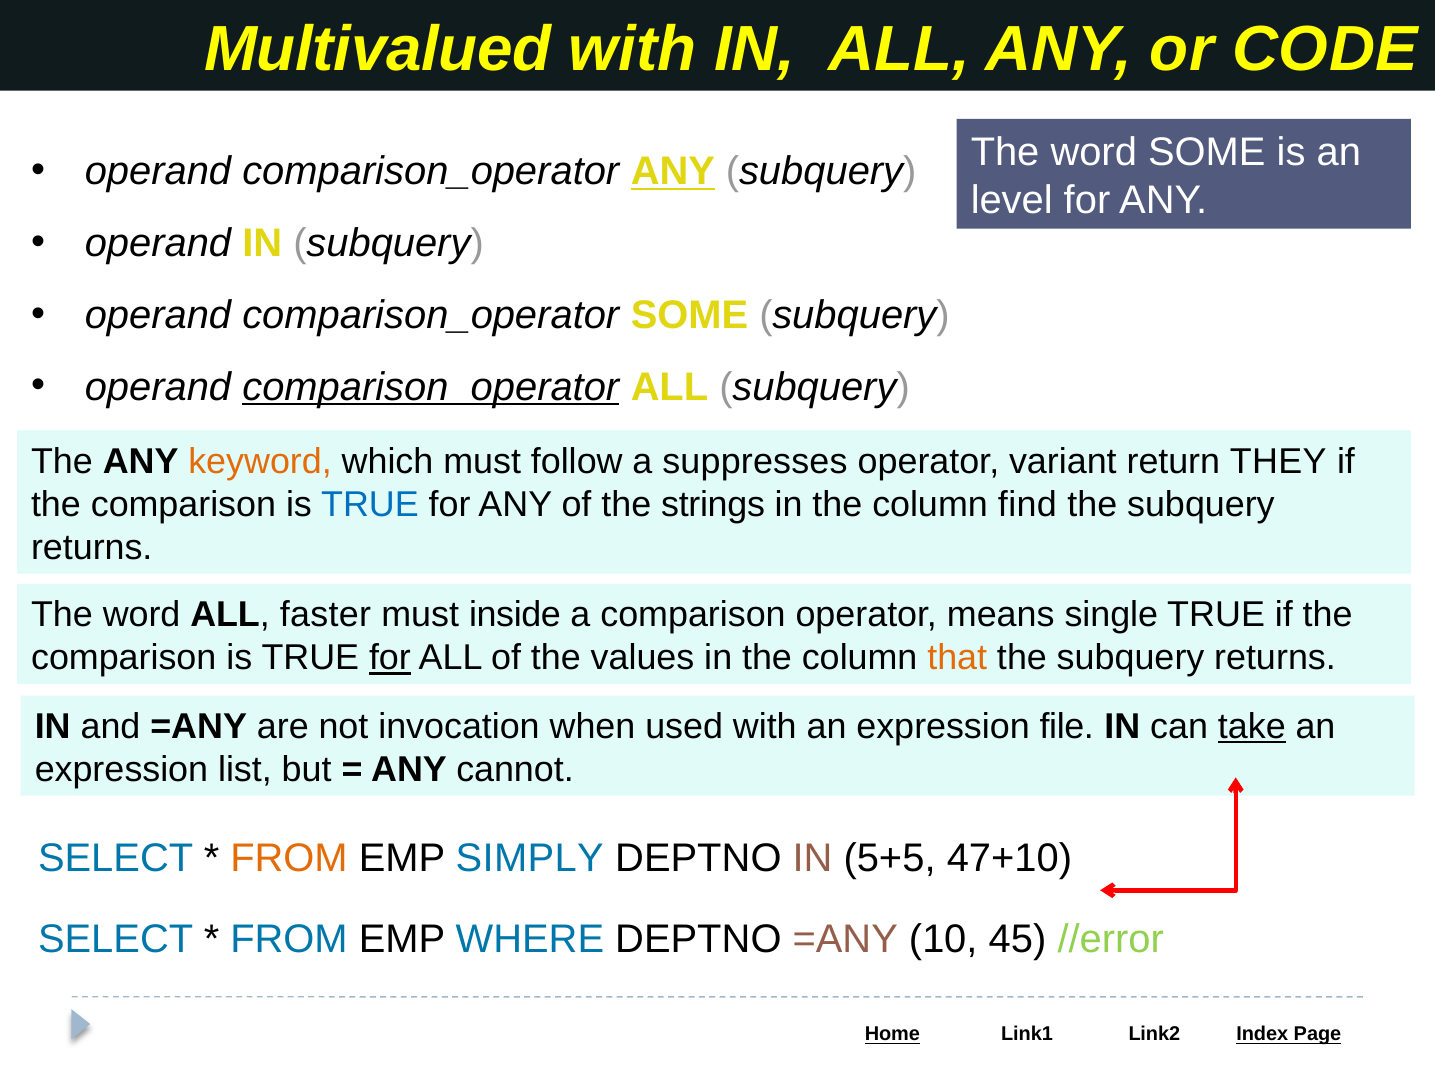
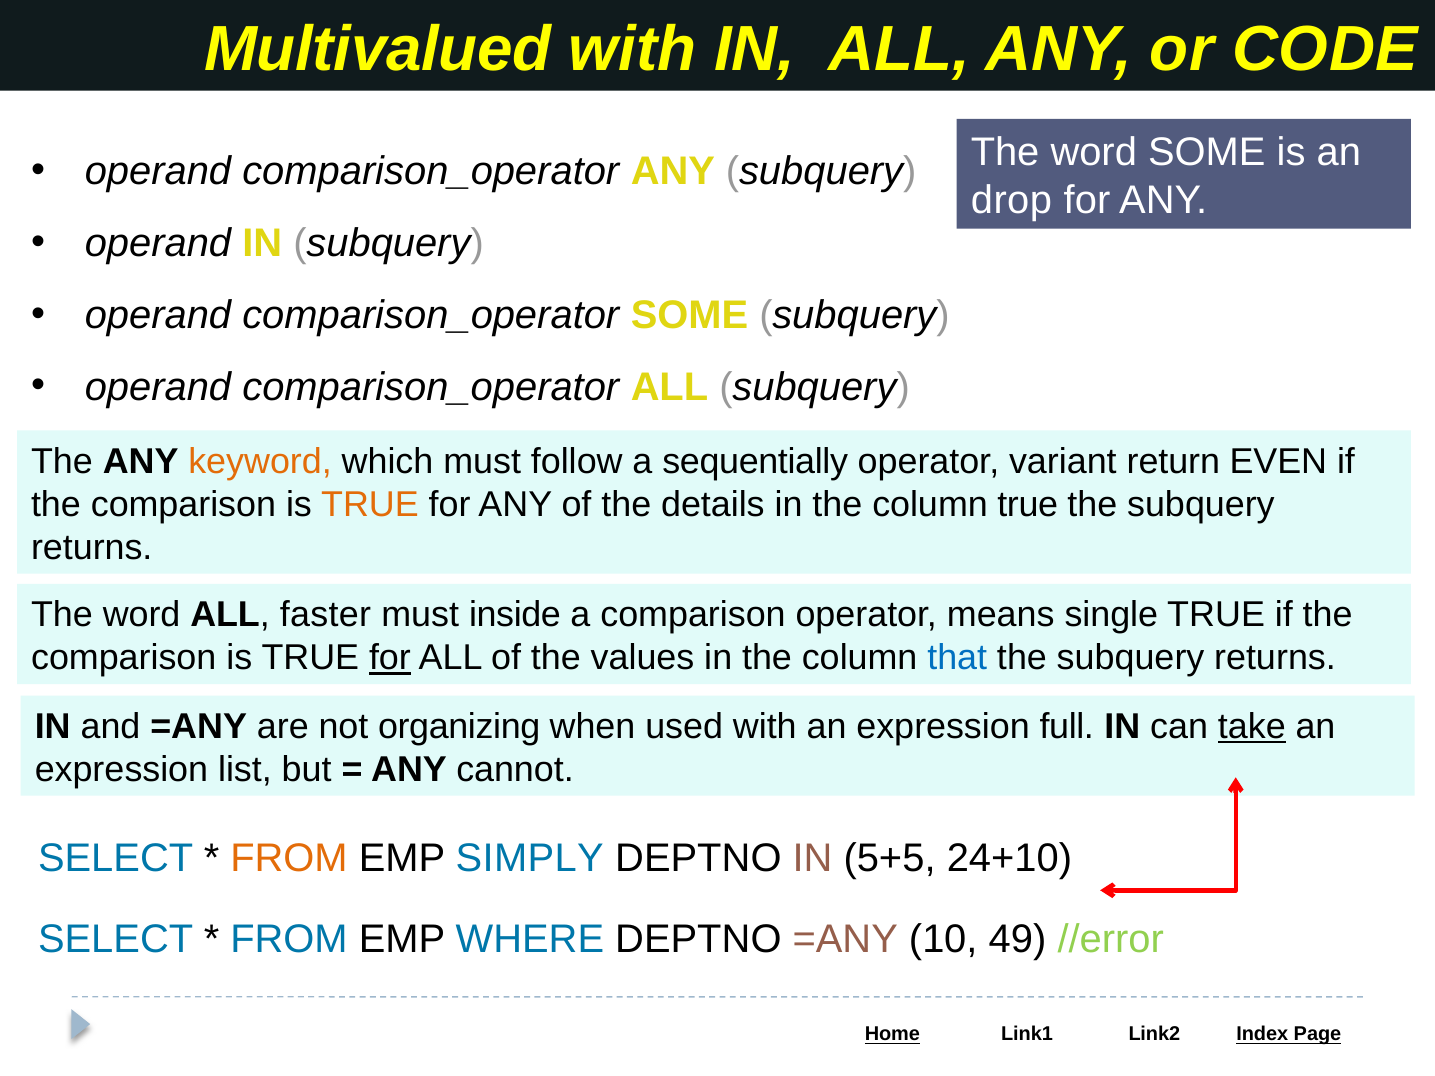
ANY at (673, 172) underline: present -> none
level: level -> drop
comparison_operator at (431, 387) underline: present -> none
suppresses: suppresses -> sequentially
THEY: THEY -> EVEN
TRUE at (370, 505) colour: blue -> orange
strings: strings -> details
column find: find -> true
that colour: orange -> blue
invocation: invocation -> organizing
file: file -> full
47+10: 47+10 -> 24+10
45: 45 -> 49
